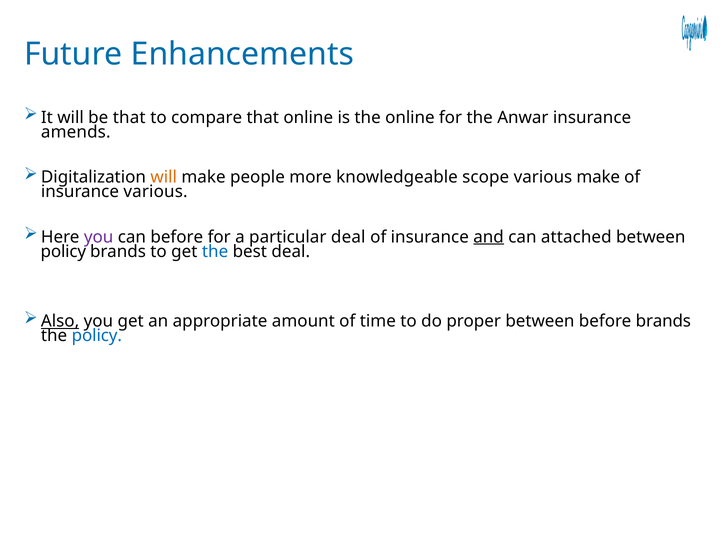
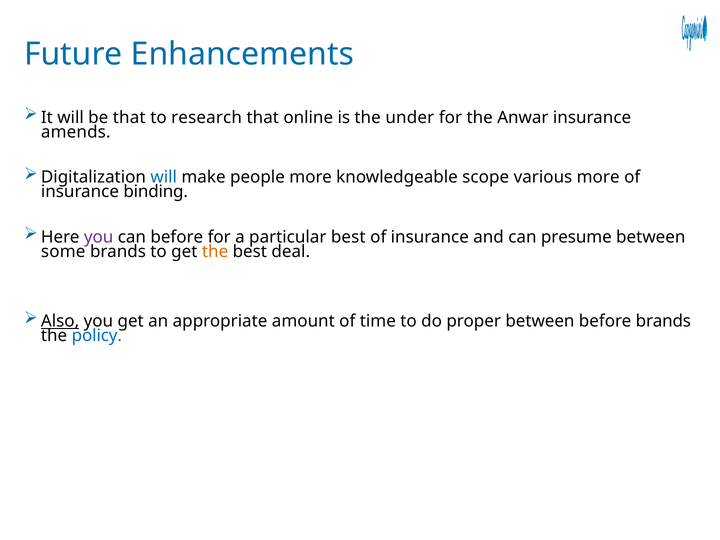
compare: compare -> research
the online: online -> under
will at (164, 177) colour: orange -> blue
various make: make -> more
insurance various: various -> binding
particular deal: deal -> best
and underline: present -> none
attached: attached -> presume
policy at (63, 252): policy -> some
the at (215, 252) colour: blue -> orange
